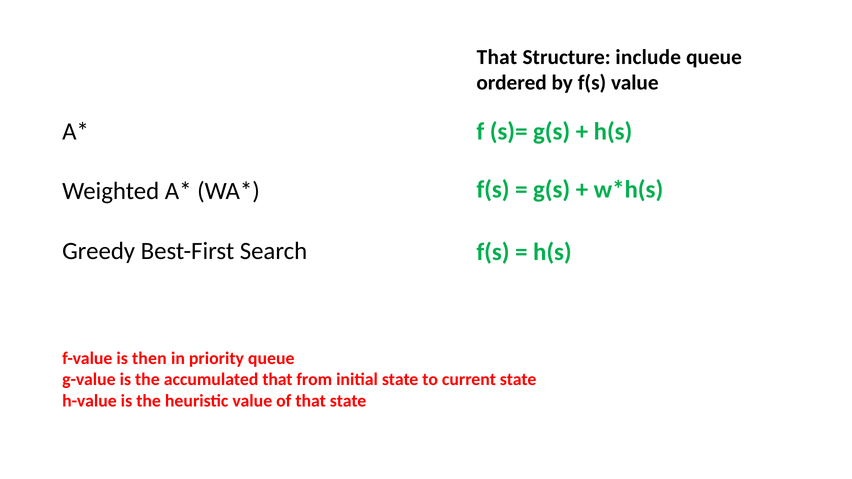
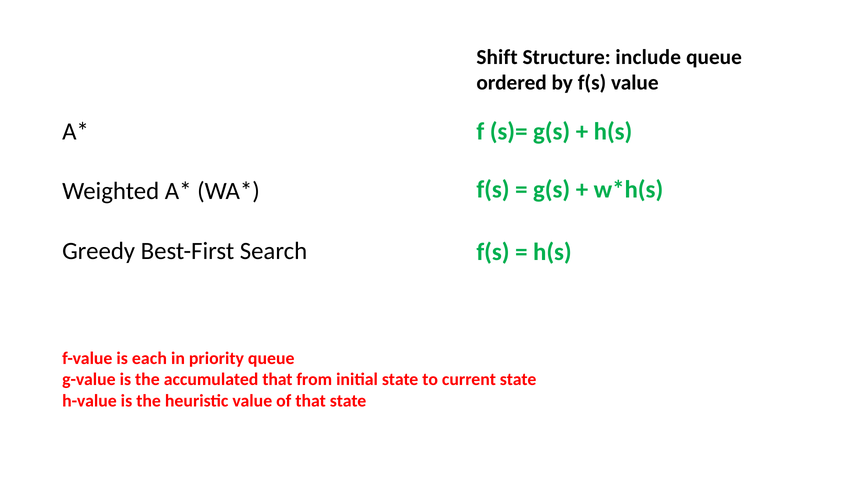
That at (497, 57): That -> Shift
then: then -> each
